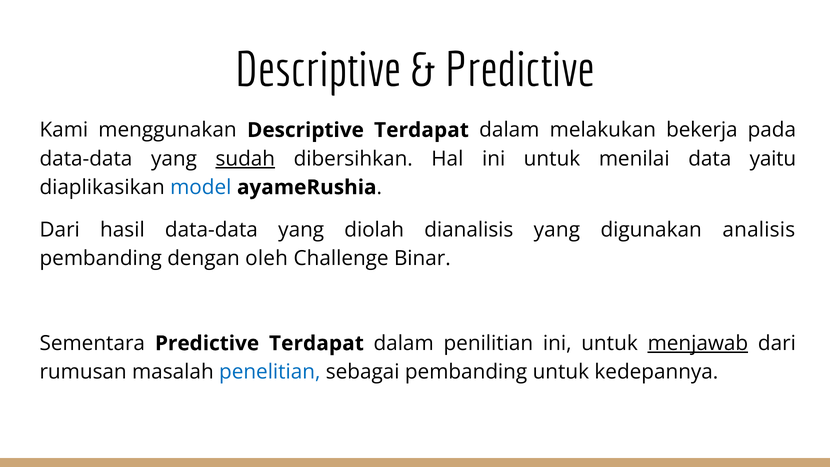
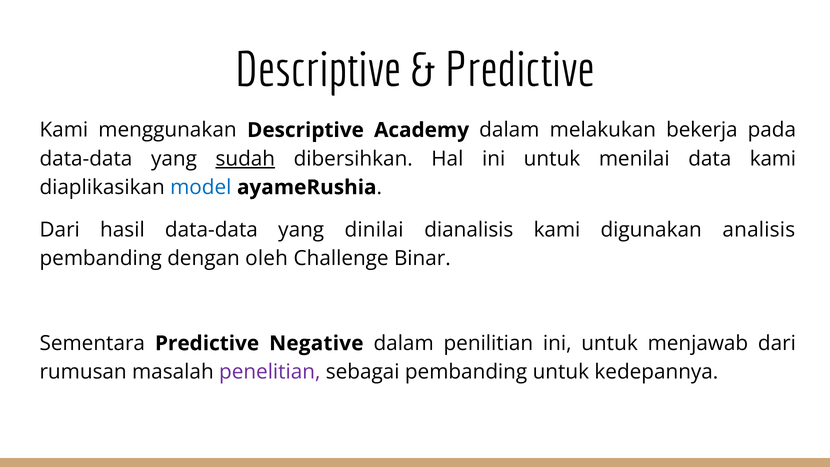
Descriptive Terdapat: Terdapat -> Academy
data yaitu: yaitu -> kami
diolah: diolah -> dinilai
dianalisis yang: yang -> kami
Predictive Terdapat: Terdapat -> Negative
menjawab underline: present -> none
penelitian colour: blue -> purple
